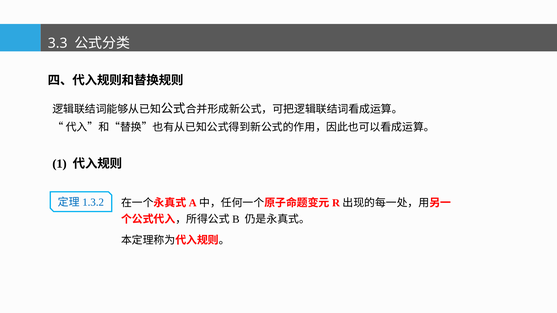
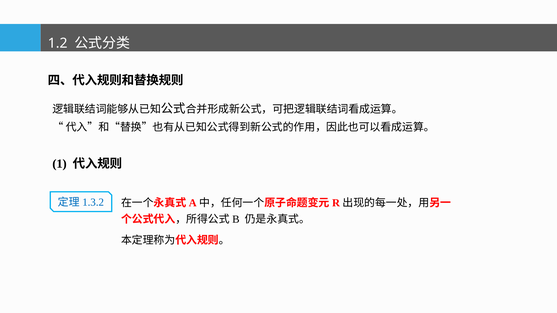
3.3: 3.3 -> 1.2
